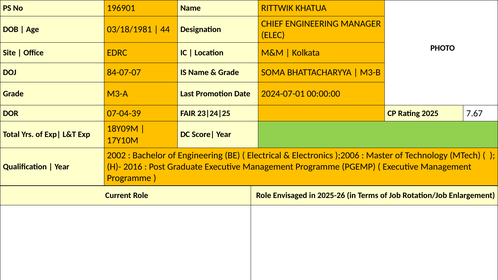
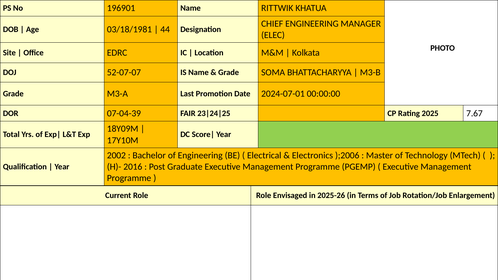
84-07-07: 84-07-07 -> 52-07-07
